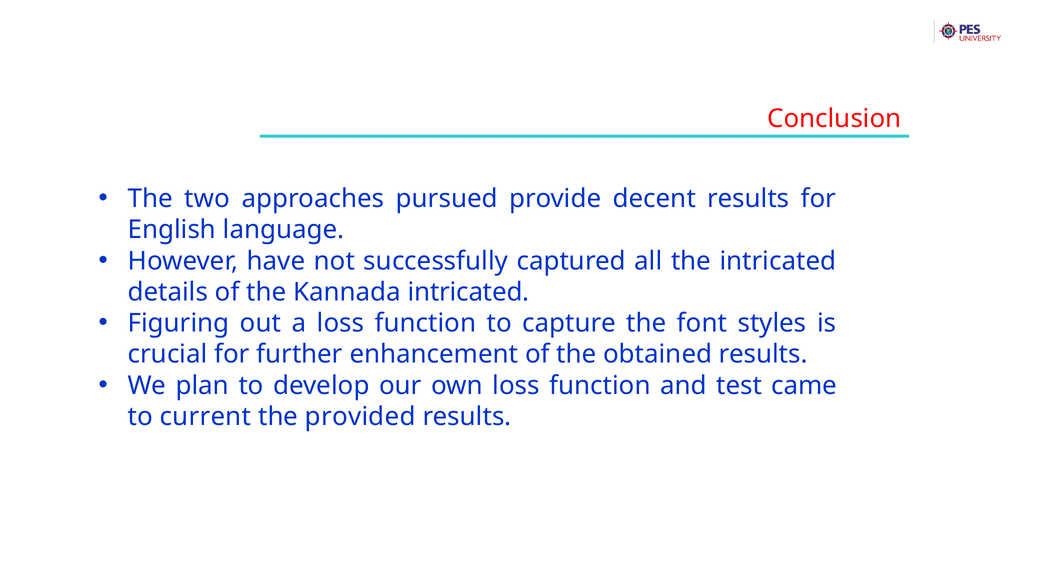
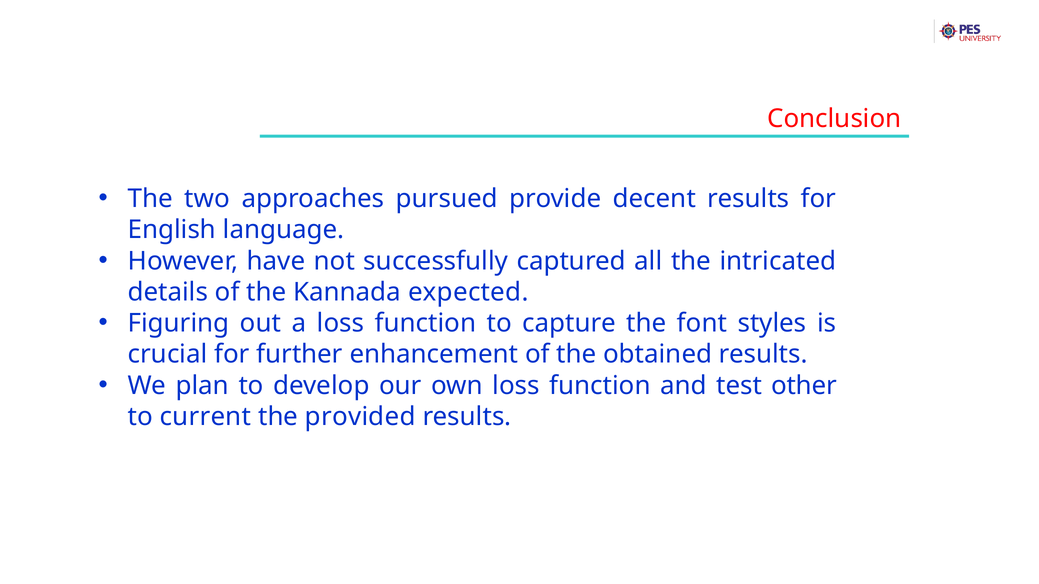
Kannada intricated: intricated -> expected
came: came -> other
